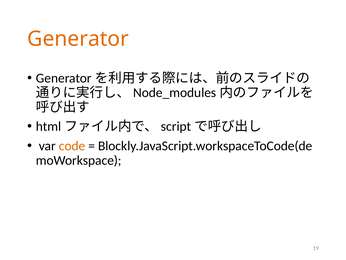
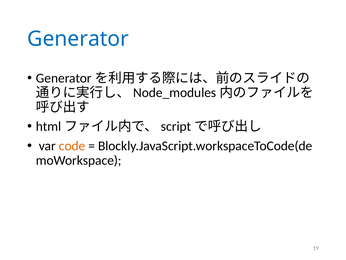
Generator colour: orange -> blue
